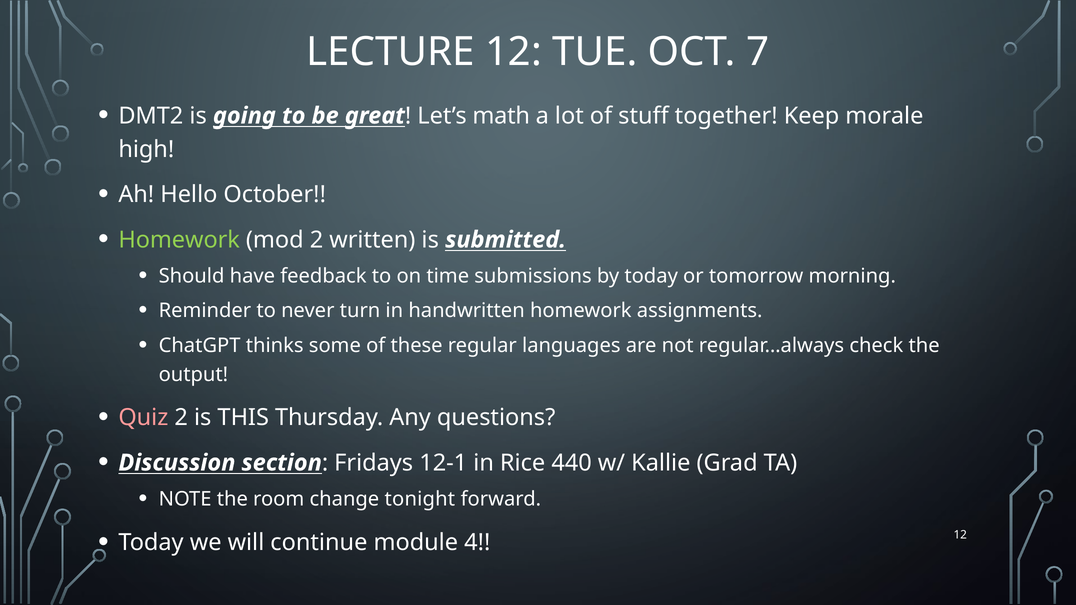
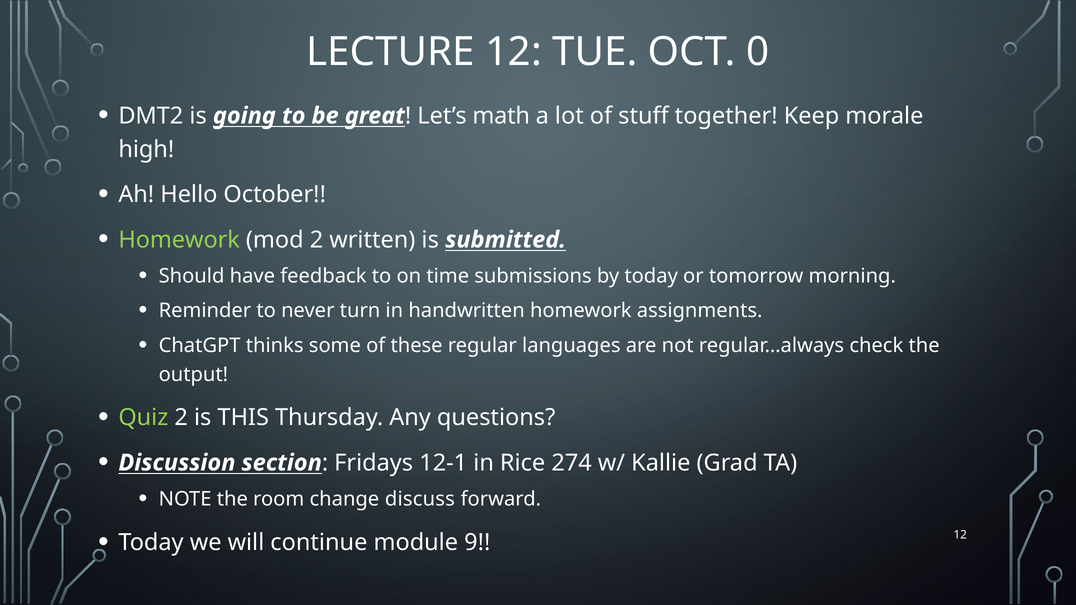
7: 7 -> 0
Quiz colour: pink -> light green
440: 440 -> 274
tonight: tonight -> discuss
4: 4 -> 9
